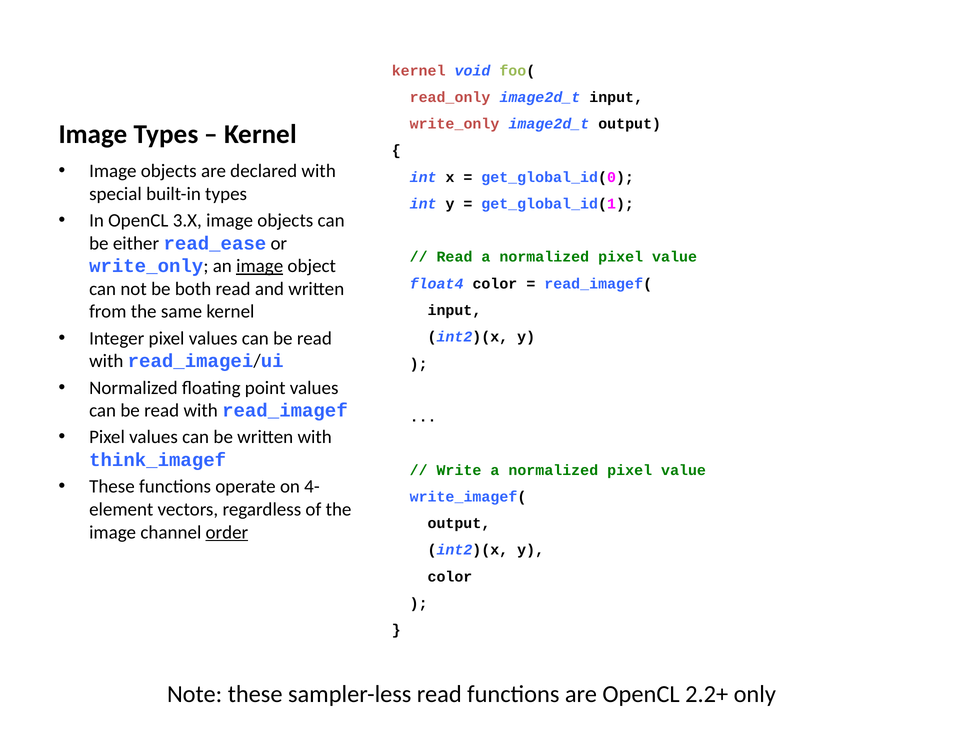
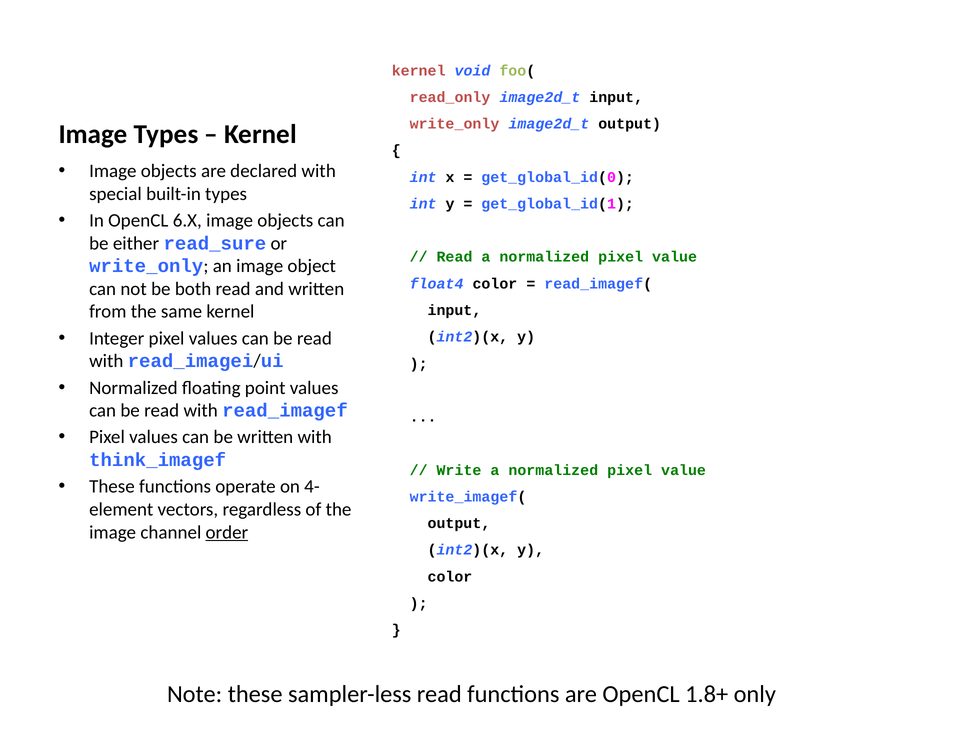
3.X: 3.X -> 6.X
read_ease: read_ease -> read_sure
image at (260, 266) underline: present -> none
2.2+: 2.2+ -> 1.8+
